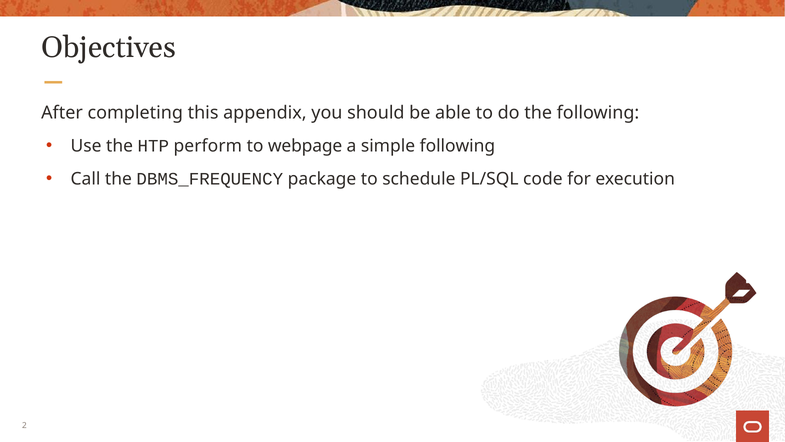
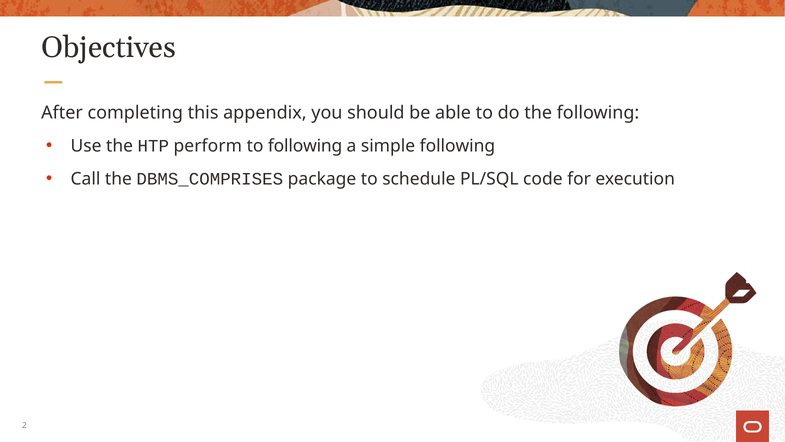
to webpage: webpage -> following
DBMS_FREQUENCY: DBMS_FREQUENCY -> DBMS_COMPRISES
